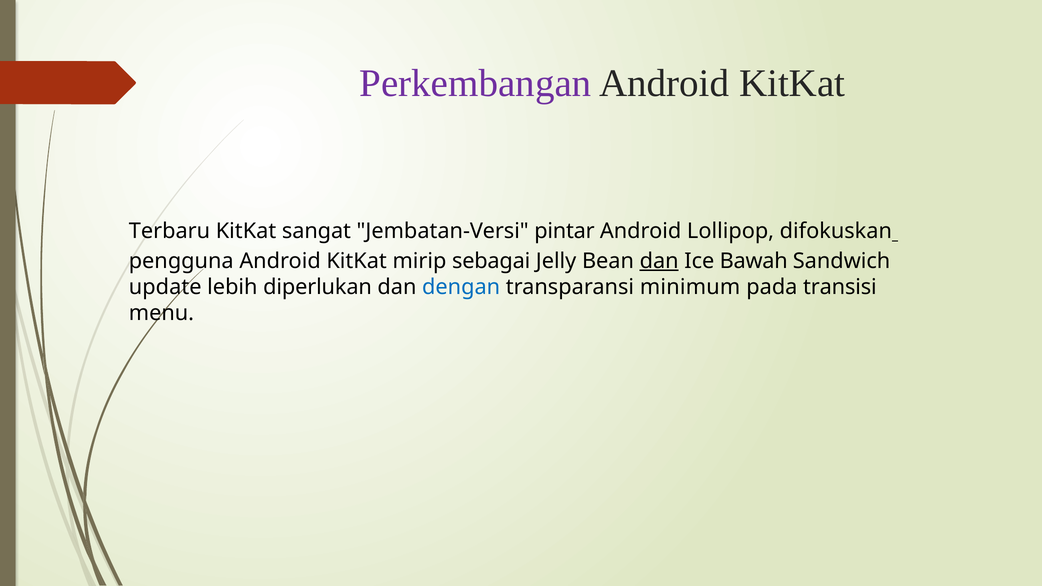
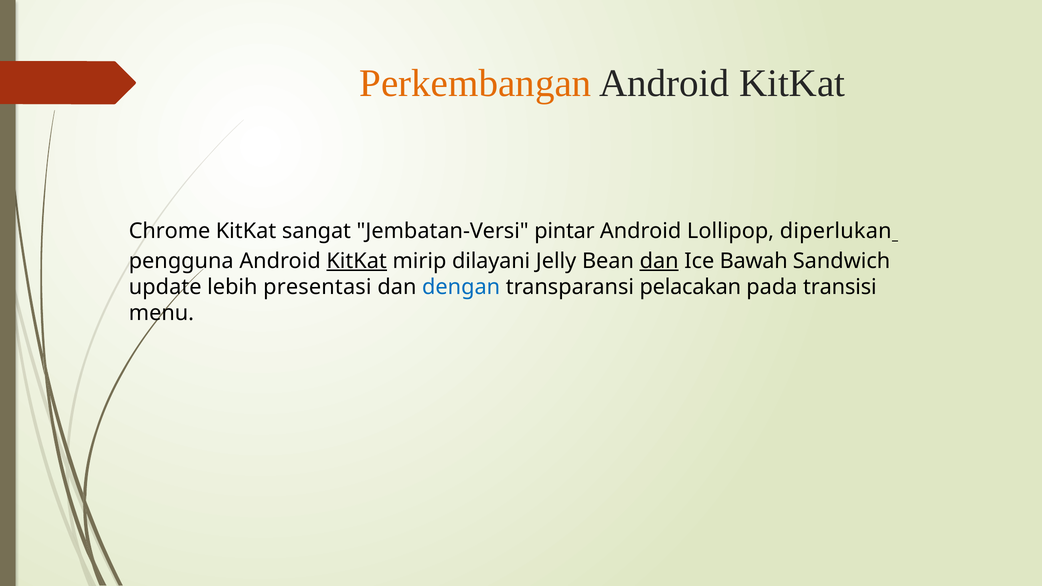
Perkembangan colour: purple -> orange
Terbaru: Terbaru -> Chrome
difokuskan: difokuskan -> diperlukan
KitKat at (357, 261) underline: none -> present
sebagai: sebagai -> dilayani
diperlukan: diperlukan -> presentasi
minimum: minimum -> pelacakan
